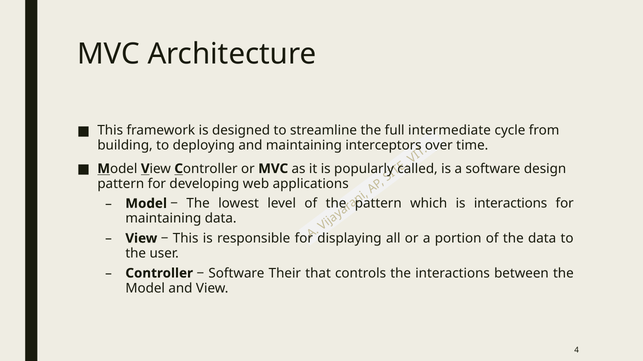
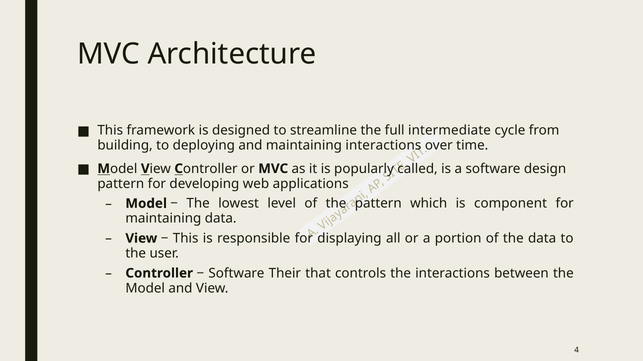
maintaining interceptors: interceptors -> interactions
is interactions: interactions -> component
